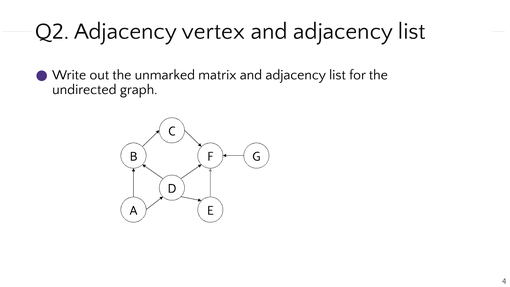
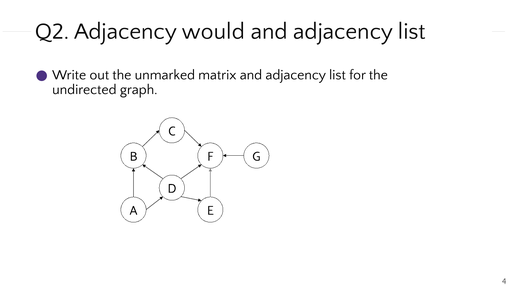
vertex: vertex -> would
